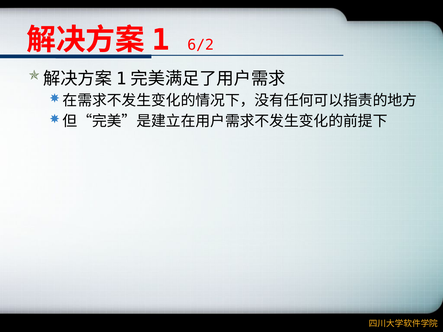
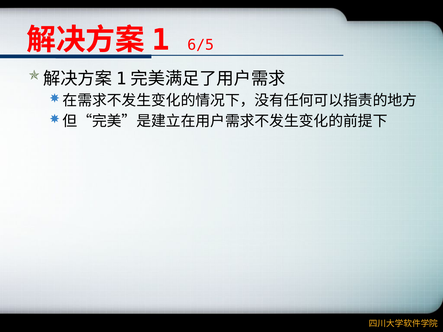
6/2: 6/2 -> 6/5
